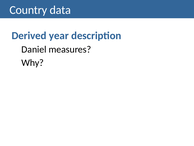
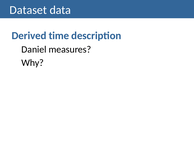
Country: Country -> Dataset
year: year -> time
